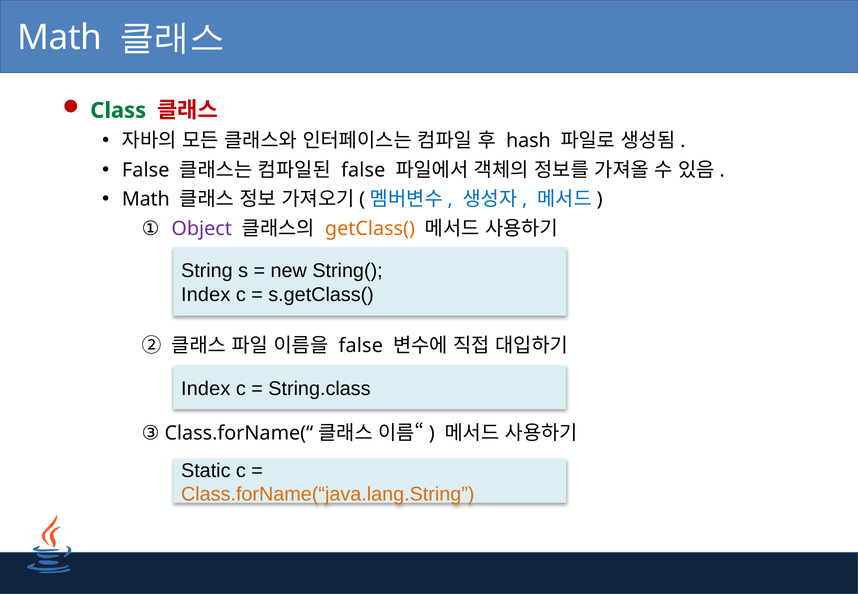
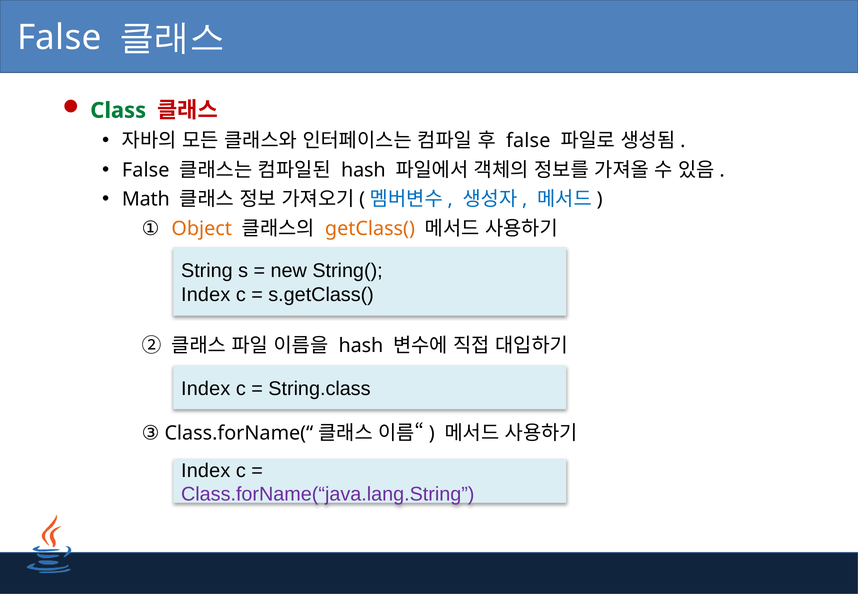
Math at (60, 38): Math -> False
hash at (528, 141): hash -> false
false at (363, 170): false -> hash
Object colour: purple -> orange
false at (361, 346): false -> hash
Static at (206, 470): Static -> Index
Class.forName(“java.lang.String colour: orange -> purple
